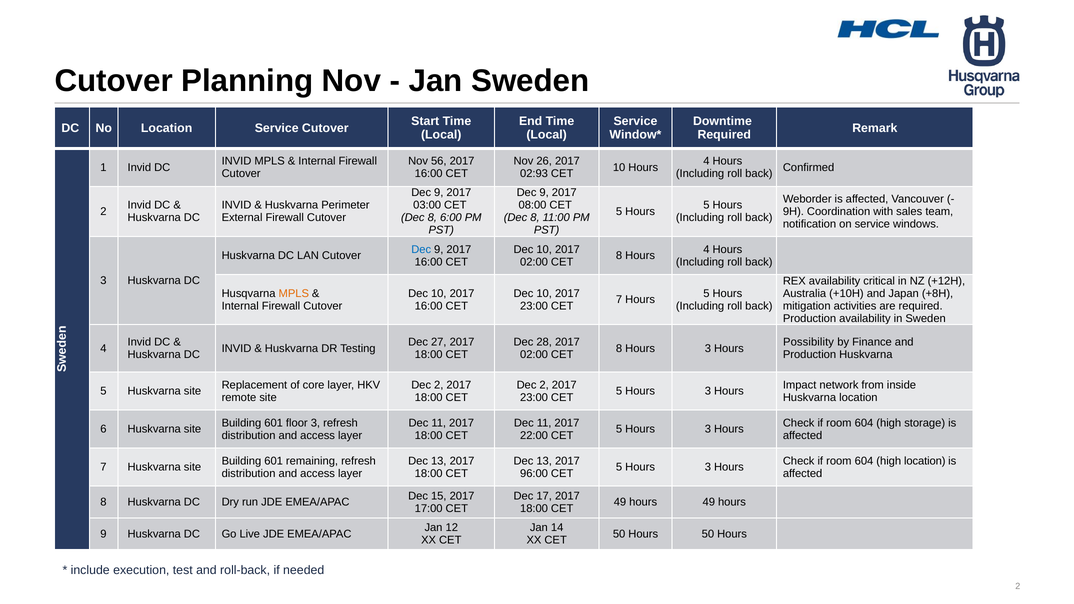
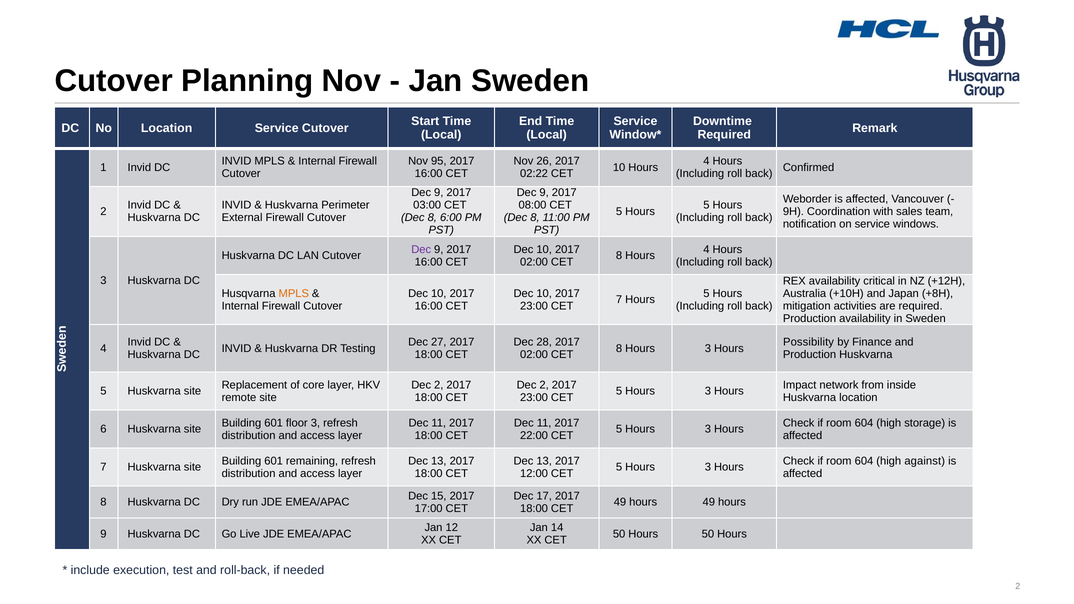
56: 56 -> 95
02:93: 02:93 -> 02:22
Dec at (421, 249) colour: blue -> purple
high location: location -> against
96:00: 96:00 -> 12:00
